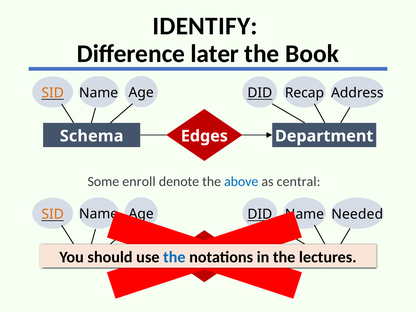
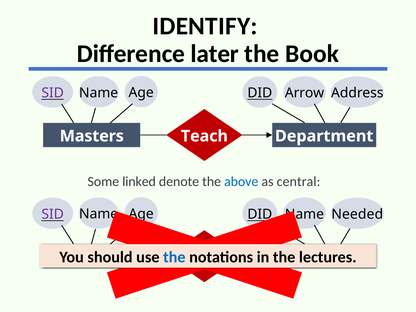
Recap: Recap -> Arrow
SID at (53, 93) colour: orange -> purple
Schema: Schema -> Masters
Edges: Edges -> Teach
enroll: enroll -> linked
SID at (53, 214) colour: orange -> purple
